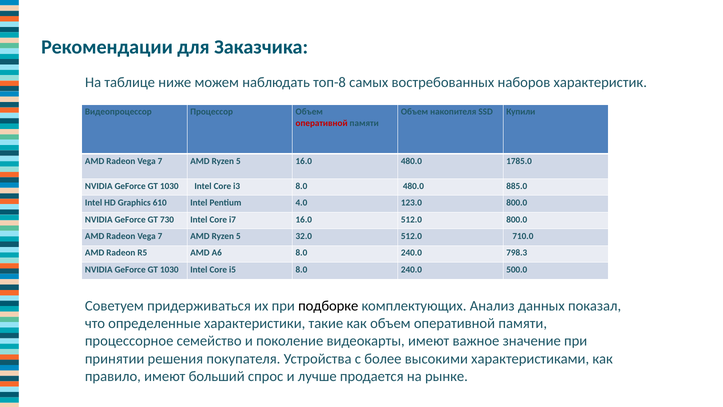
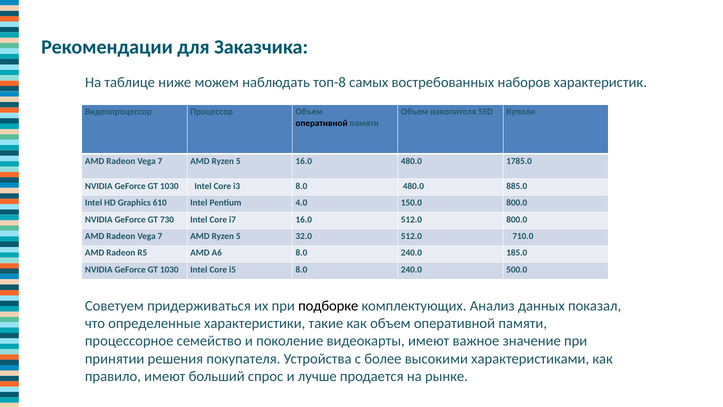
оперативной at (322, 123) colour: red -> black
123.0: 123.0 -> 150.0
798.3: 798.3 -> 185.0
